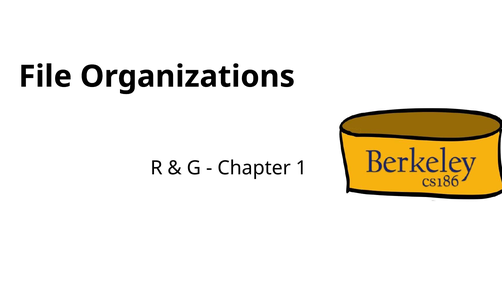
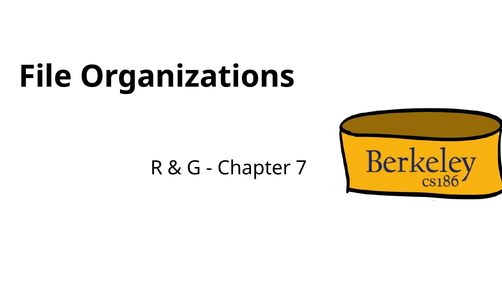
1: 1 -> 7
